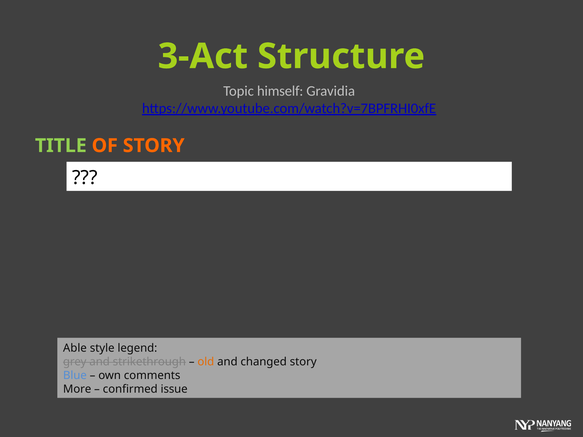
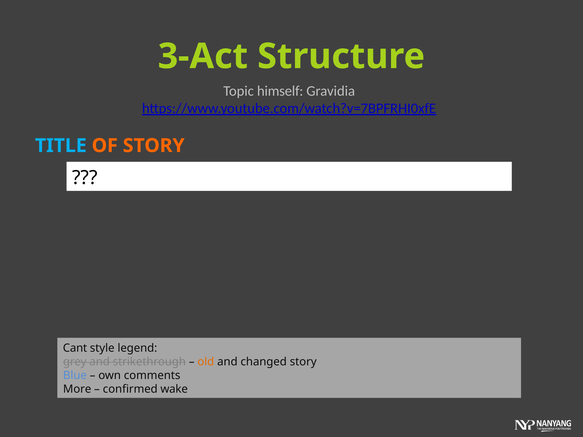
TITLE colour: light green -> light blue
Able: Able -> Cant
issue: issue -> wake
